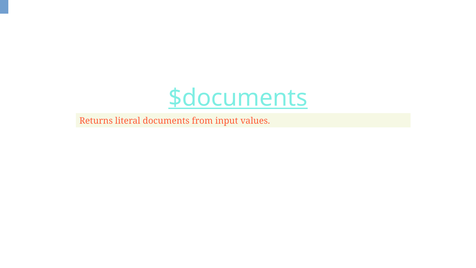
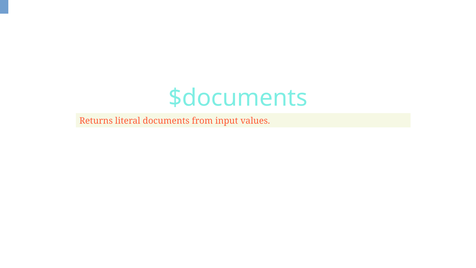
$documents underline: present -> none
